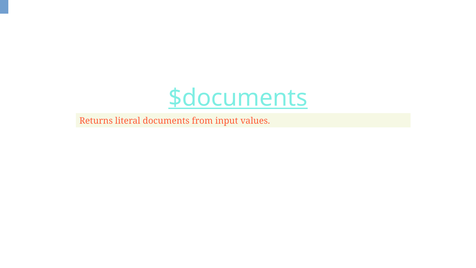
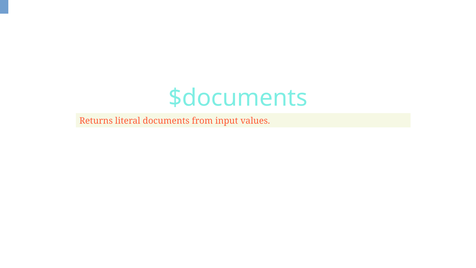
$documents underline: present -> none
